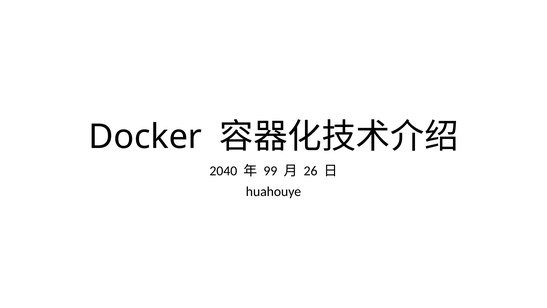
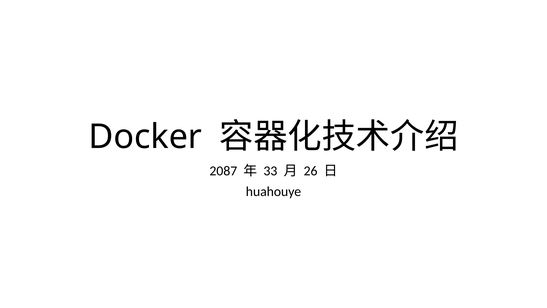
2040: 2040 -> 2087
99: 99 -> 33
